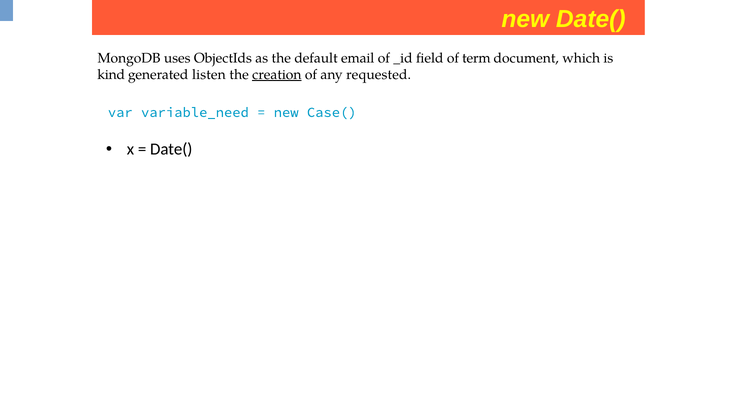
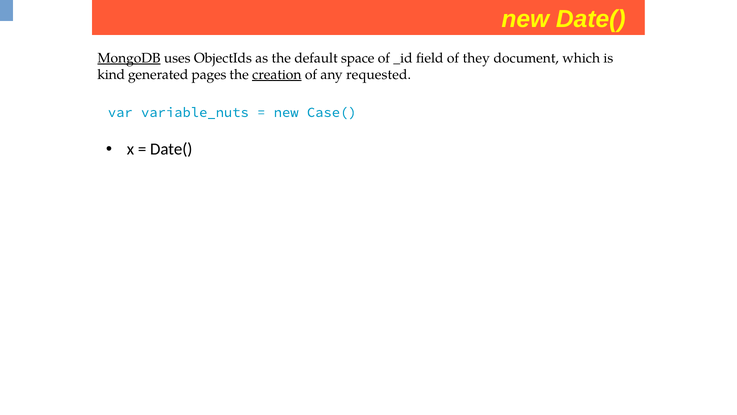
MongoDB underline: none -> present
email: email -> space
term: term -> they
listen: listen -> pages
variable_need: variable_need -> variable_nuts
